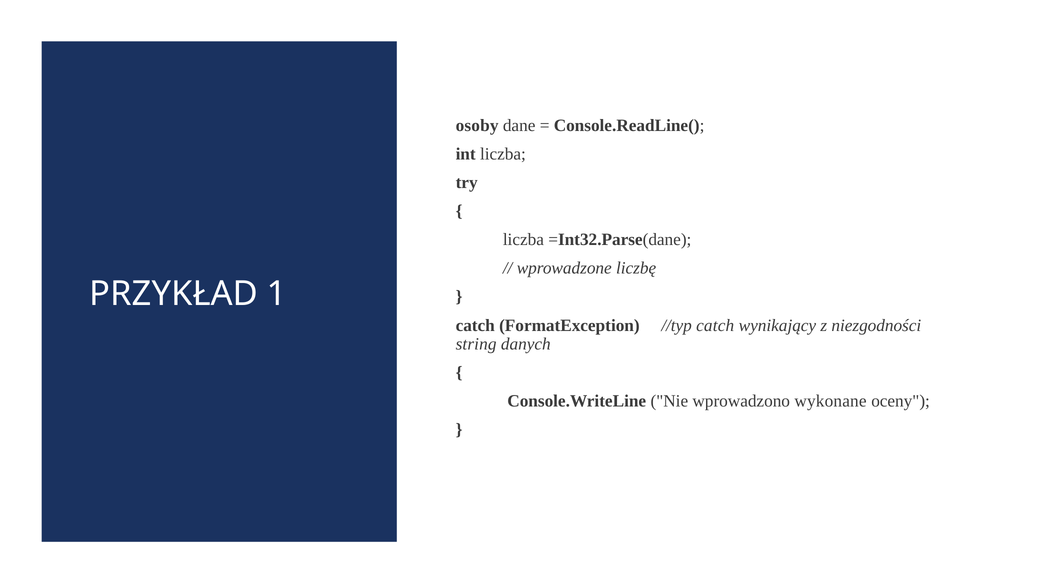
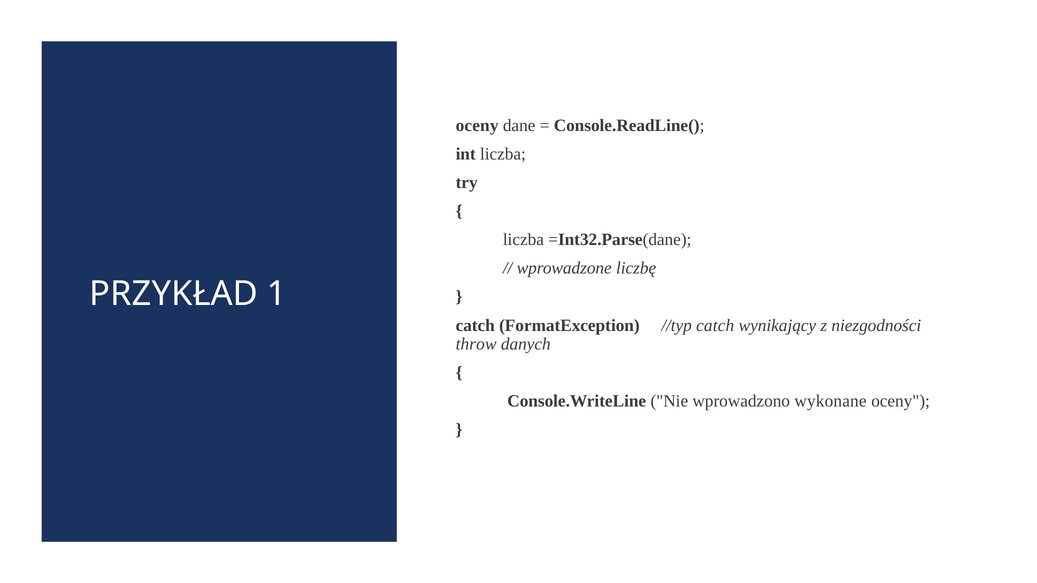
osoby at (477, 126): osoby -> oceny
string: string -> throw
